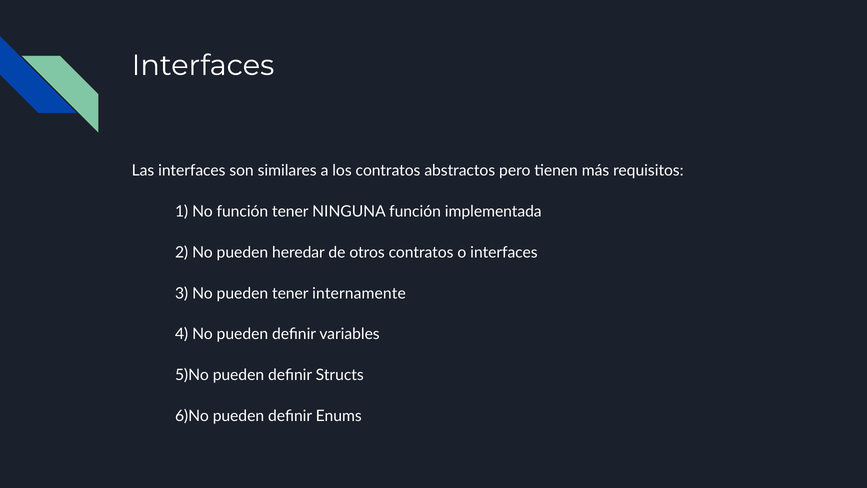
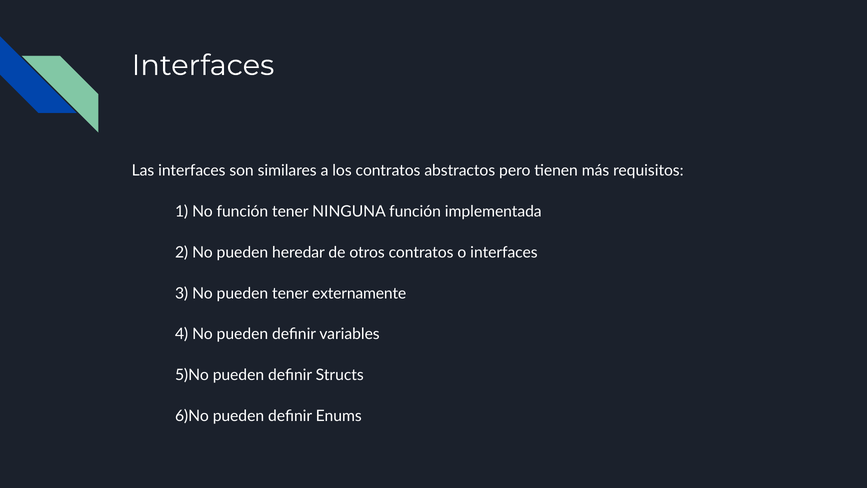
internamente: internamente -> externamente
